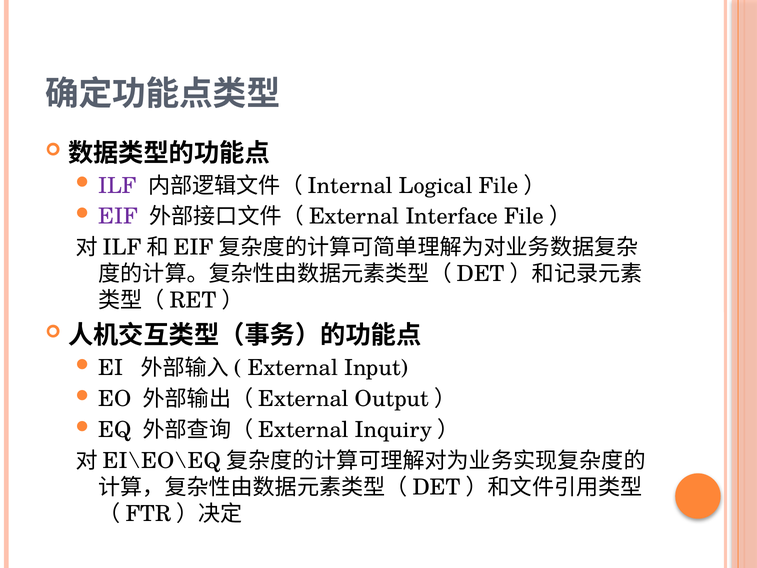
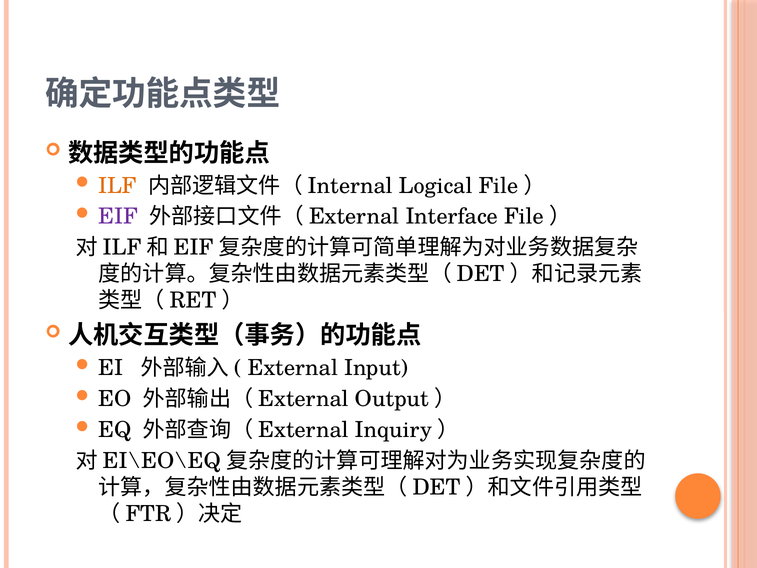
ILF colour: purple -> orange
